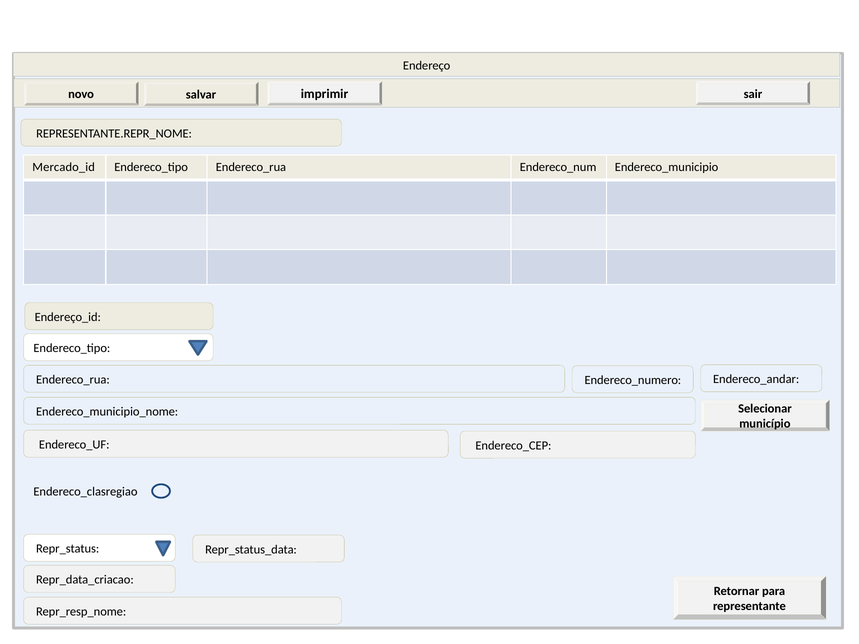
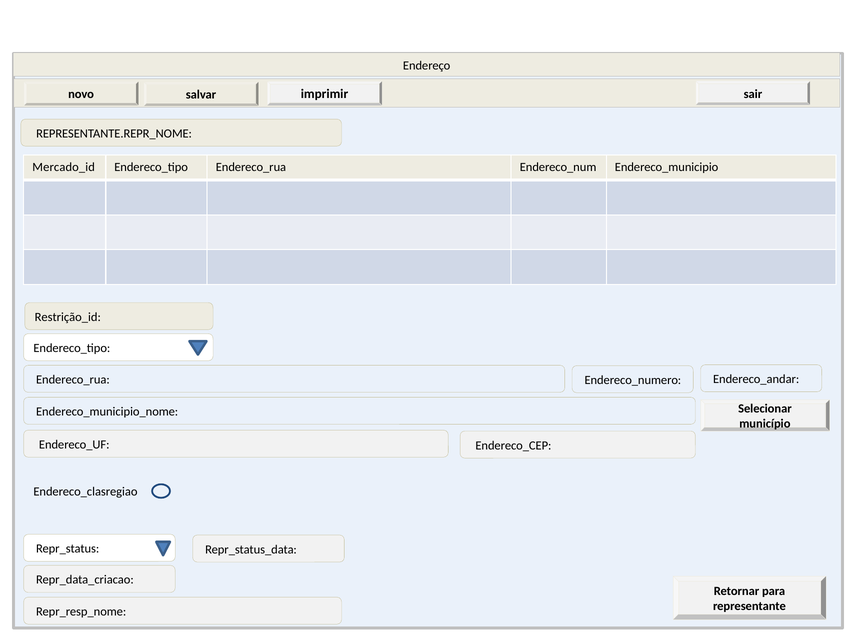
Endereço_id: Endereço_id -> Restrição_id
